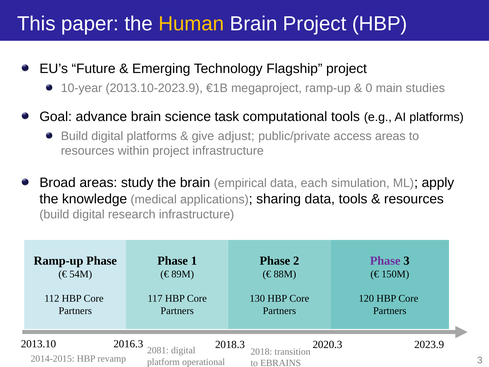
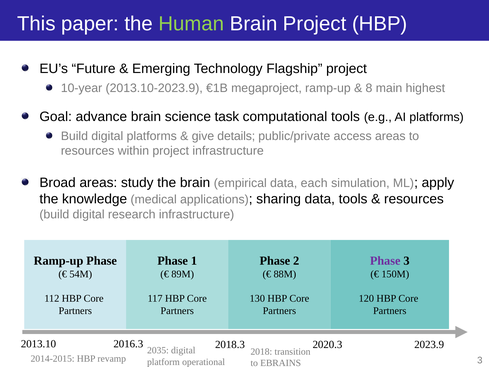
Human colour: yellow -> light green
0: 0 -> 8
studies: studies -> highest
adjust: adjust -> details
2081: 2081 -> 2035
